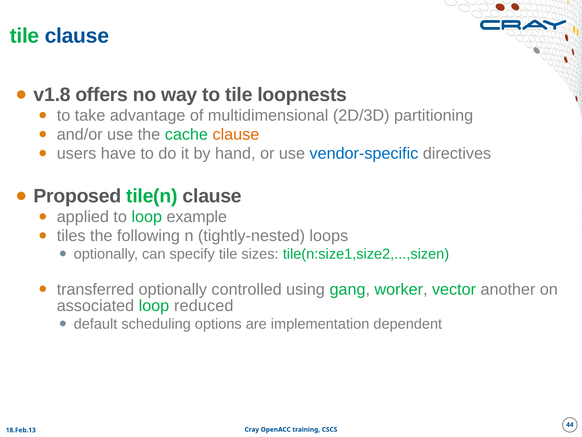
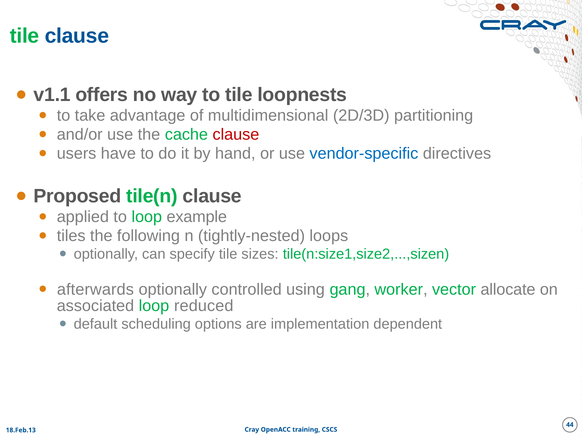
v1.8: v1.8 -> v1.1
clause at (236, 134) colour: orange -> red
transferred: transferred -> afterwards
another: another -> allocate
